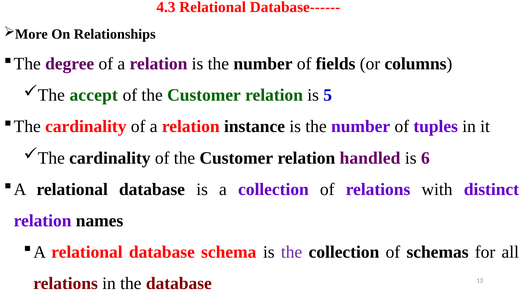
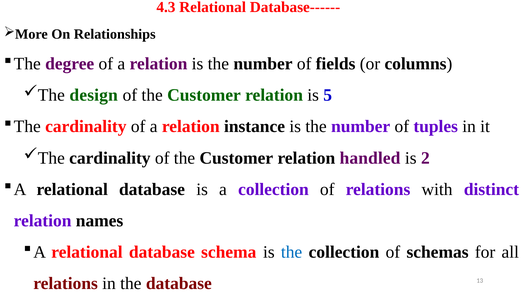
accept: accept -> design
6: 6 -> 2
the at (292, 252) colour: purple -> blue
